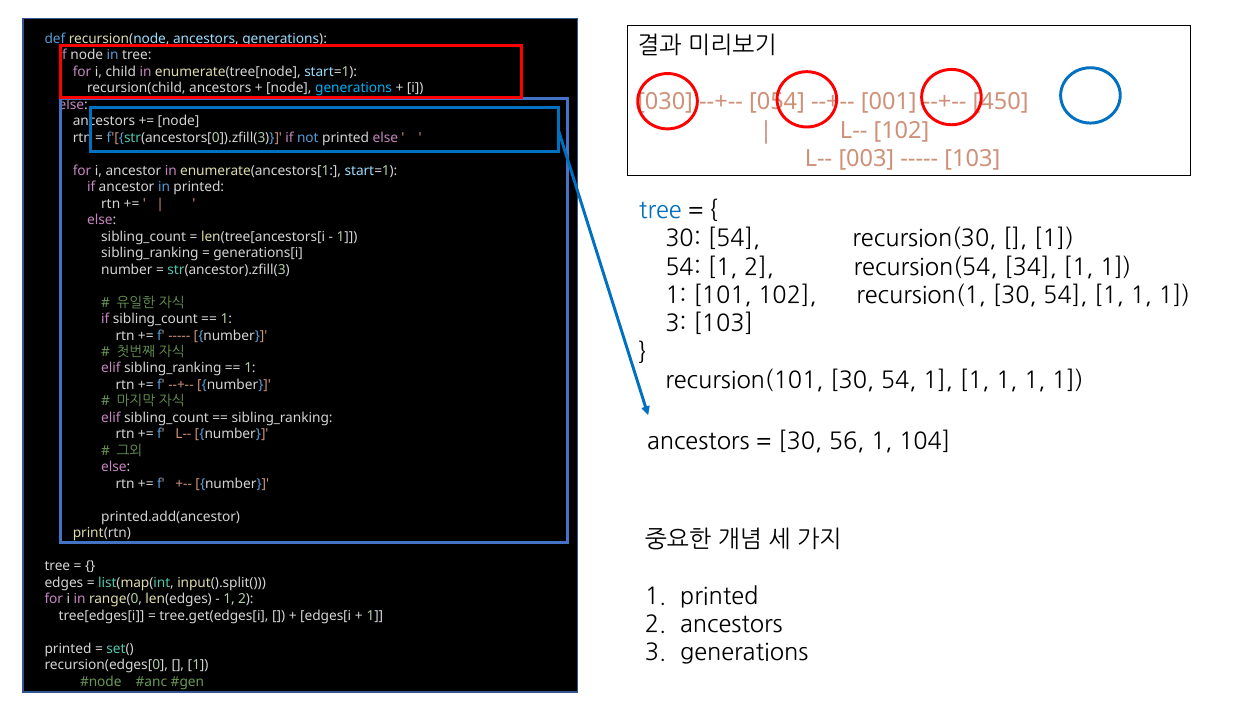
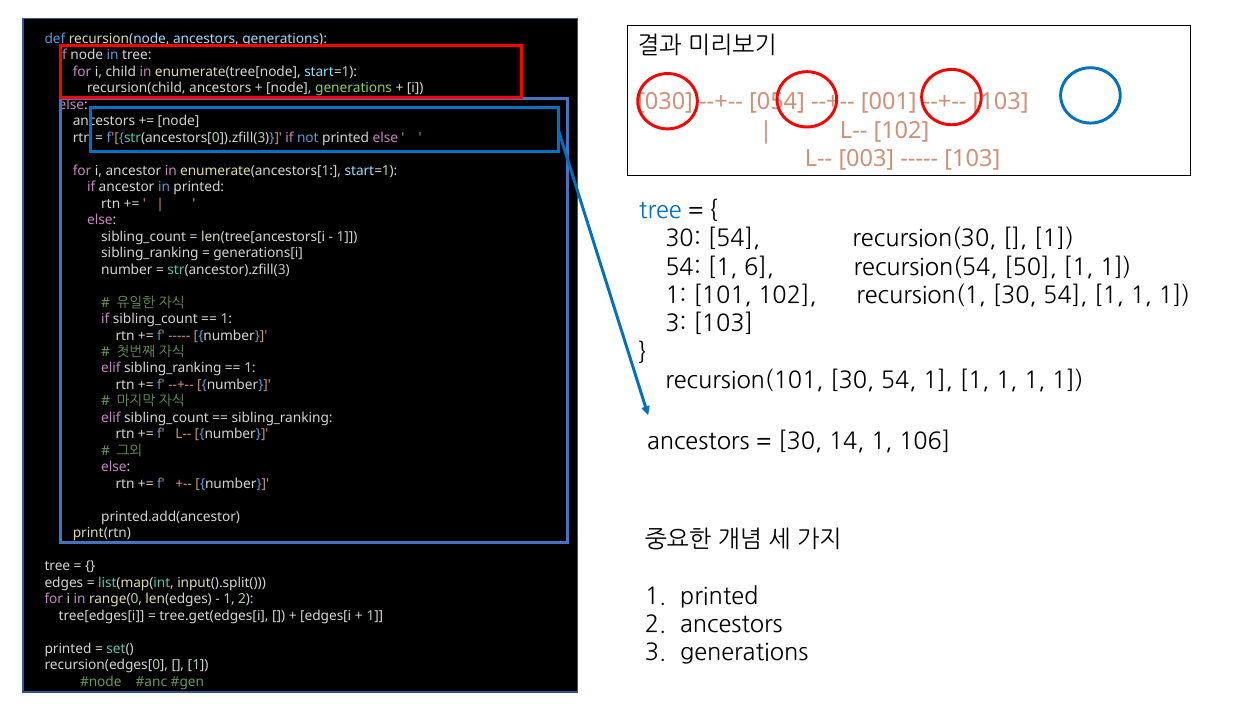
generations at (354, 88) colour: light blue -> light green
450 at (1001, 102): 450 -> 103
54 1 2: 2 -> 6
34: 34 -> 50
56: 56 -> 14
104: 104 -> 106
